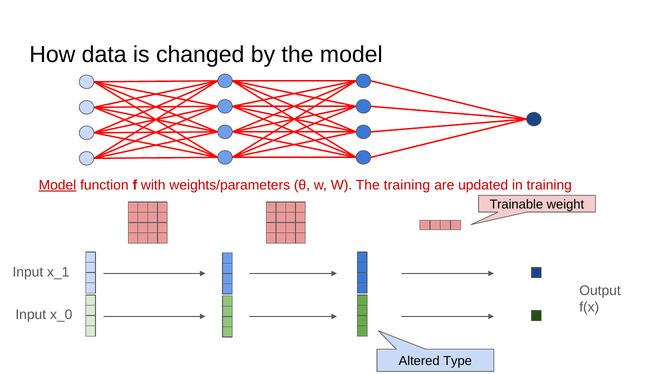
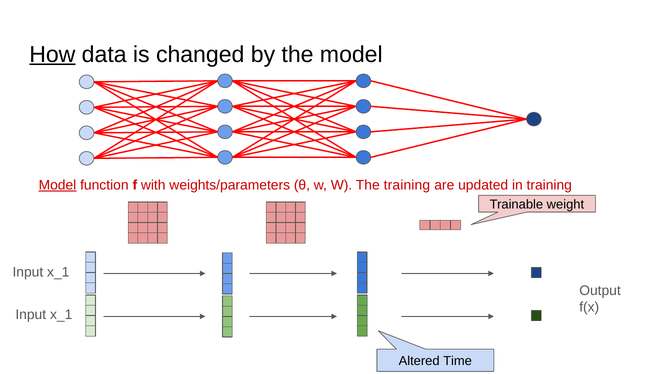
How underline: none -> present
x_0 at (61, 315): x_0 -> x_1
Type: Type -> Time
